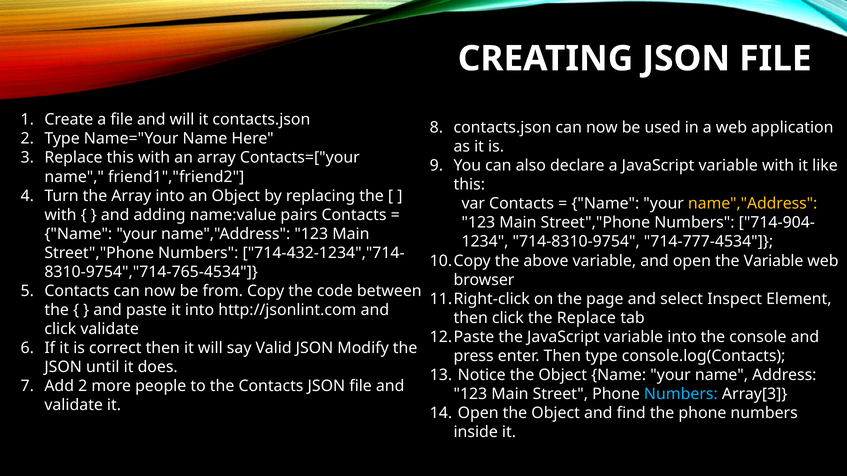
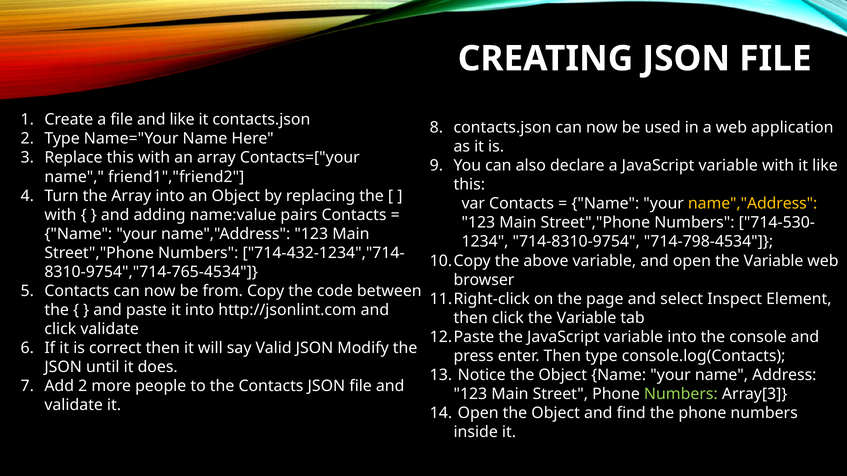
and will: will -> like
714-904-: 714-904- -> 714-530-
714-777-4534: 714-777-4534 -> 714-798-4534
click the Replace: Replace -> Variable
Numbers at (681, 394) colour: light blue -> light green
